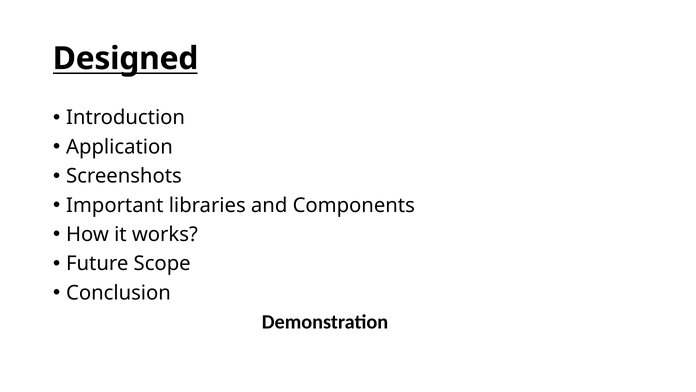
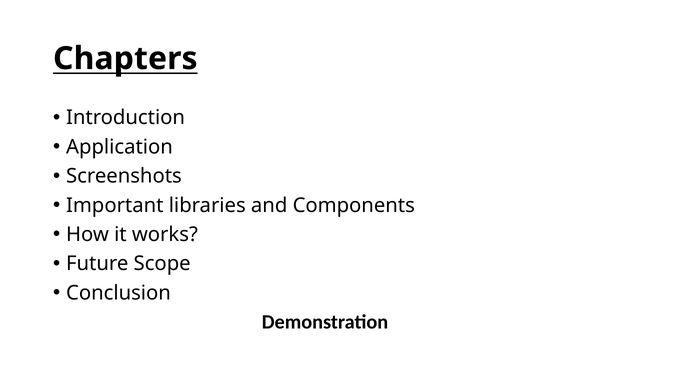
Designed: Designed -> Chapters
